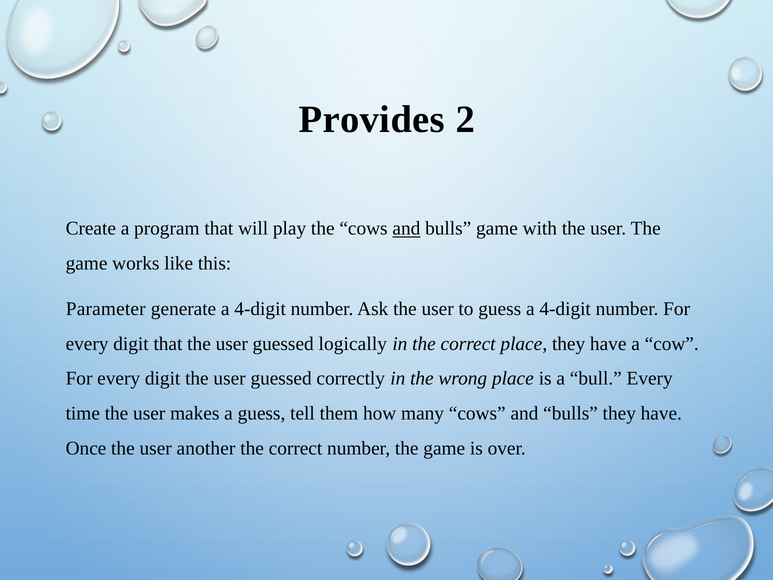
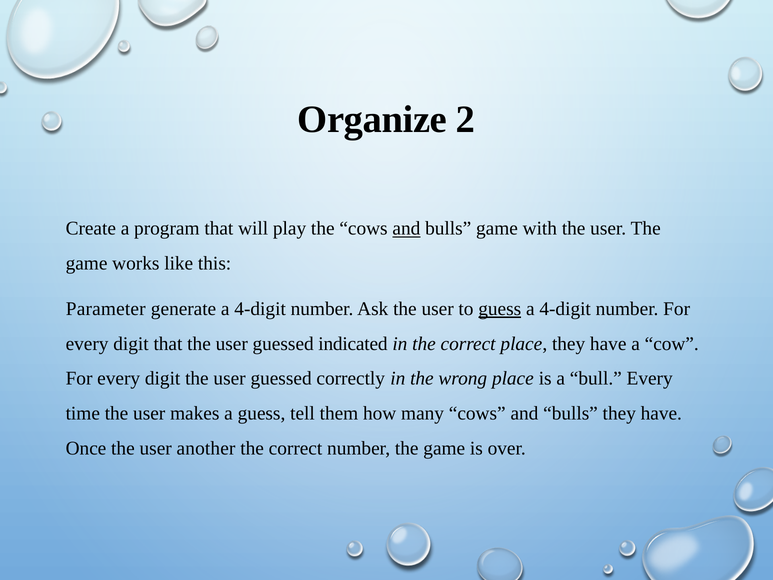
Provides: Provides -> Organize
guess at (500, 309) underline: none -> present
logically: logically -> indicated
